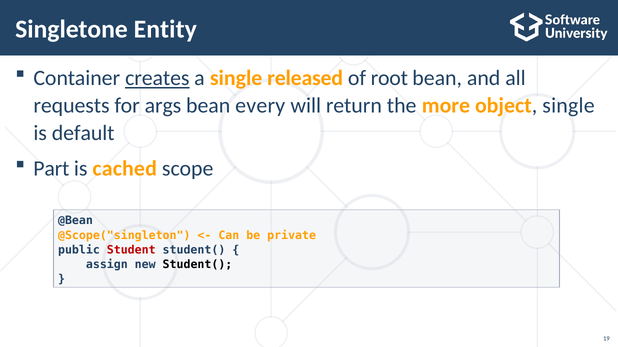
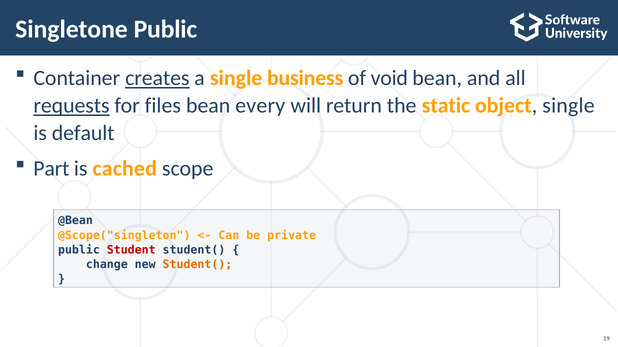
Singletone Entity: Entity -> Public
released: released -> business
root: root -> void
requests underline: none -> present
args: args -> files
more: more -> static
assign: assign -> change
Student( at (197, 265) colour: black -> orange
